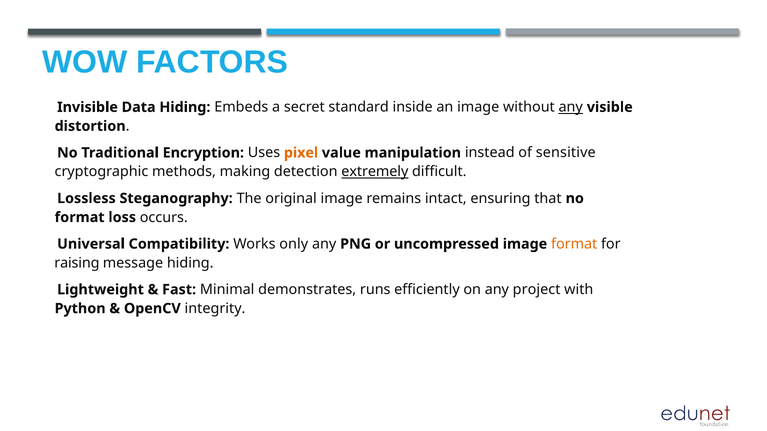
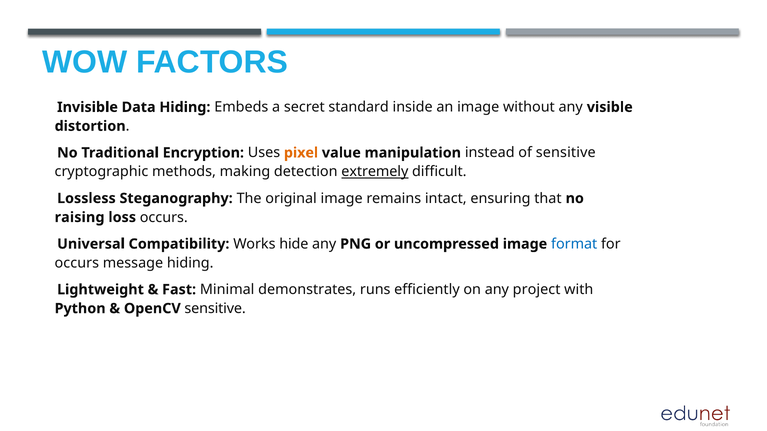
any at (571, 107) underline: present -> none
format at (80, 218): format -> raising
only: only -> hide
format at (574, 244) colour: orange -> blue
raising at (77, 263): raising -> occurs
OpenCV integrity: integrity -> sensitive
